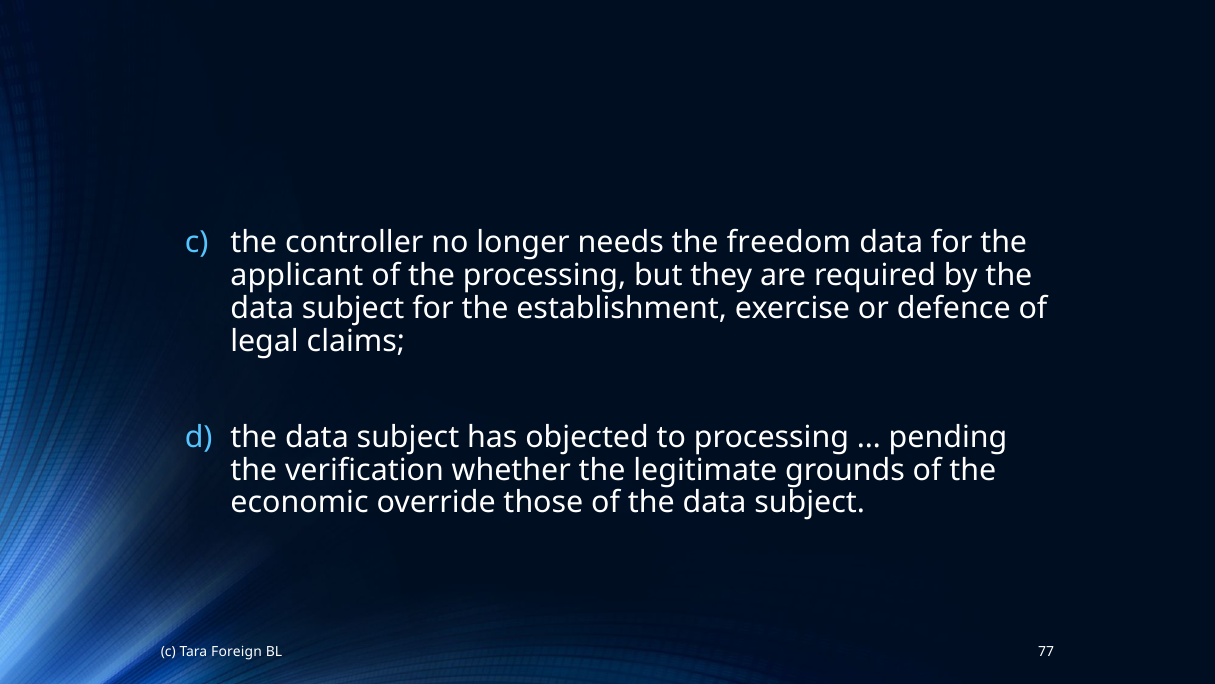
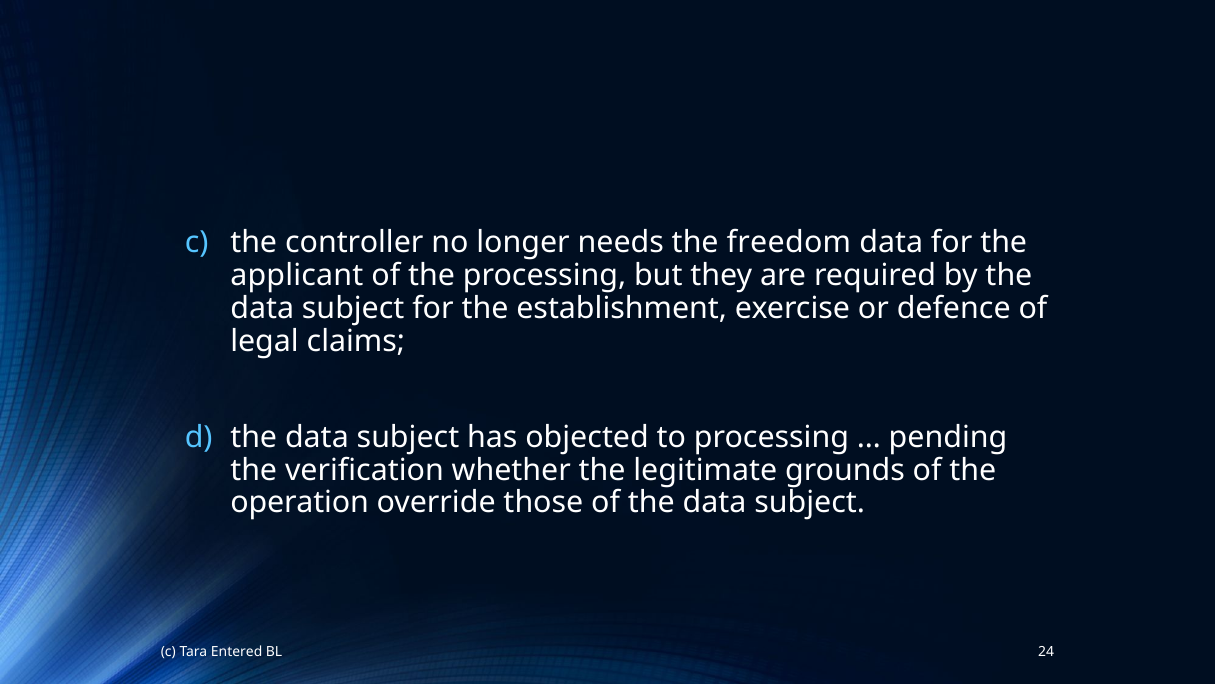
economic: economic -> operation
Foreign: Foreign -> Entered
77: 77 -> 24
